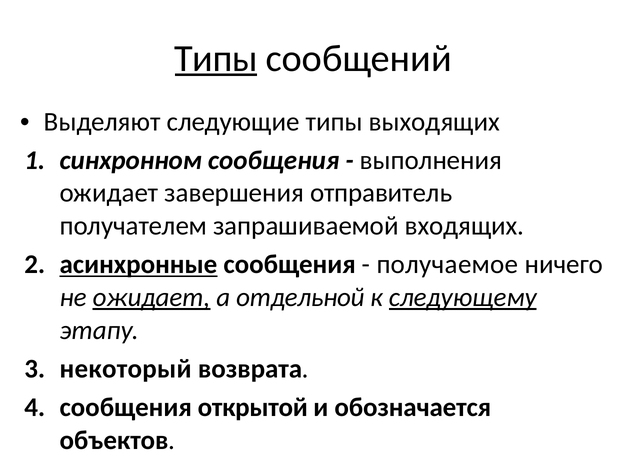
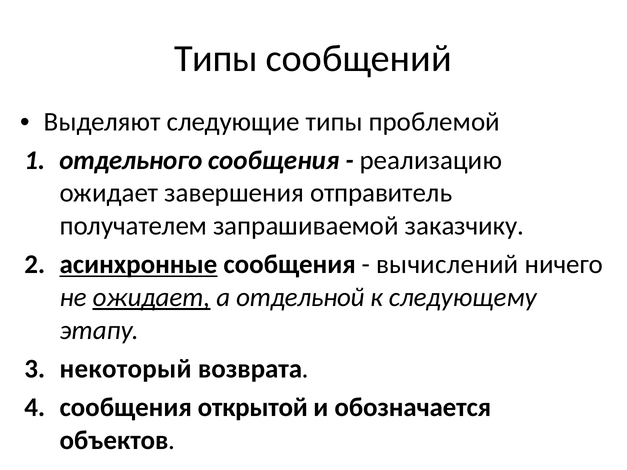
Типы at (216, 58) underline: present -> none
выходящих: выходящих -> проблемой
синхронном: синхронном -> отдельного
выполнения: выполнения -> реализацию
входящих: входящих -> заказчику
получаемое: получаемое -> вычислений
следующему underline: present -> none
